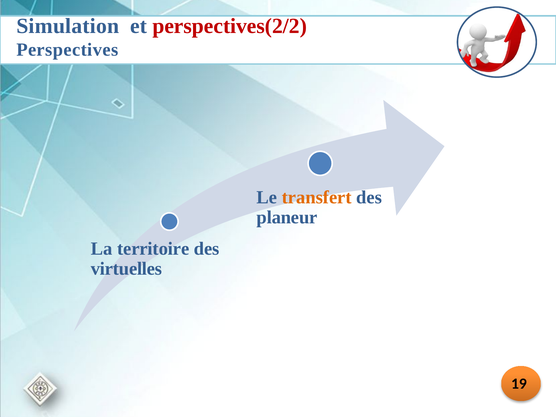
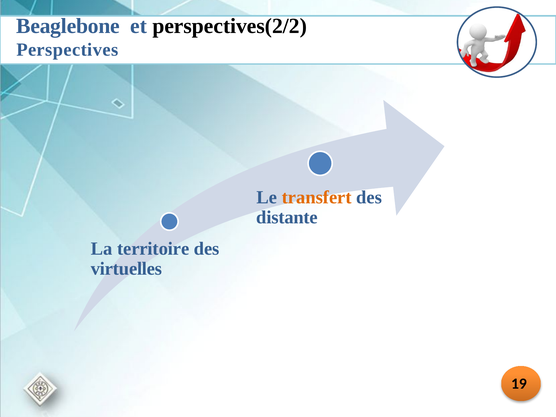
Simulation: Simulation -> Beaglebone
perspectives(2/2 colour: red -> black
planeur: planeur -> distante
